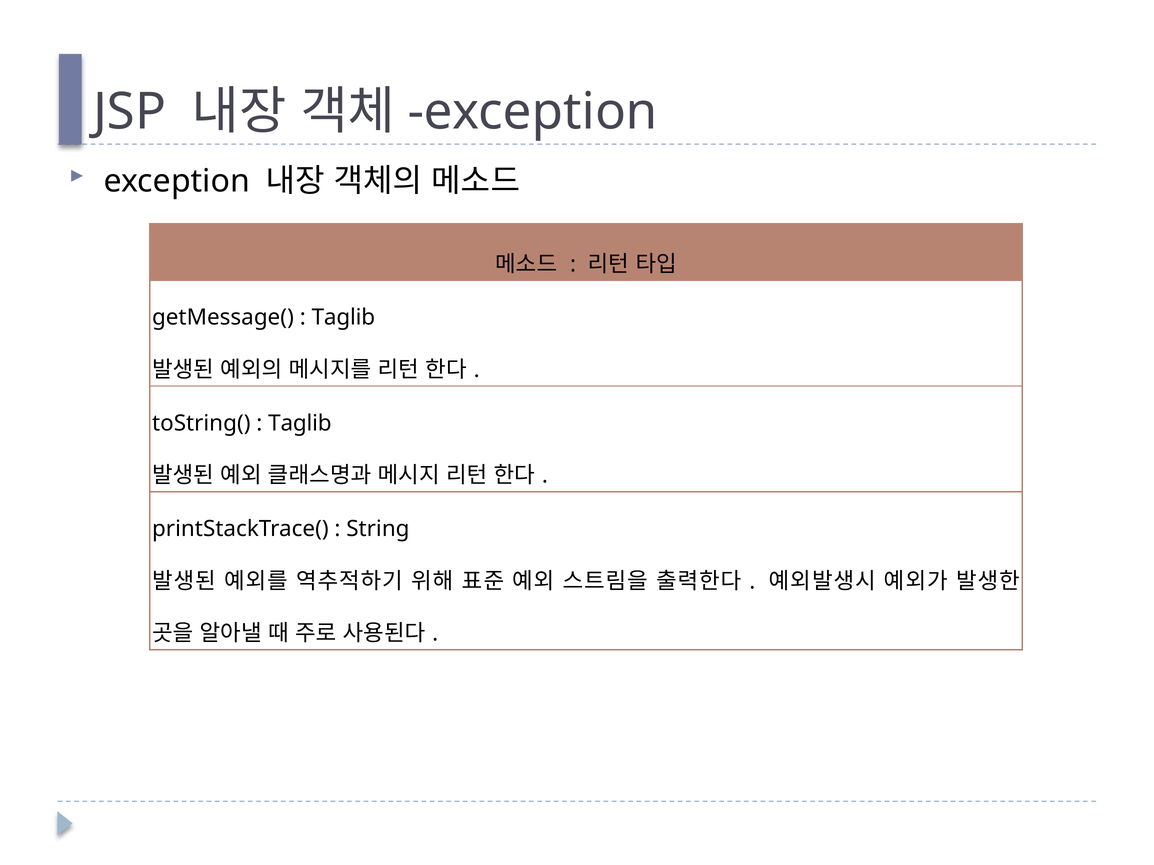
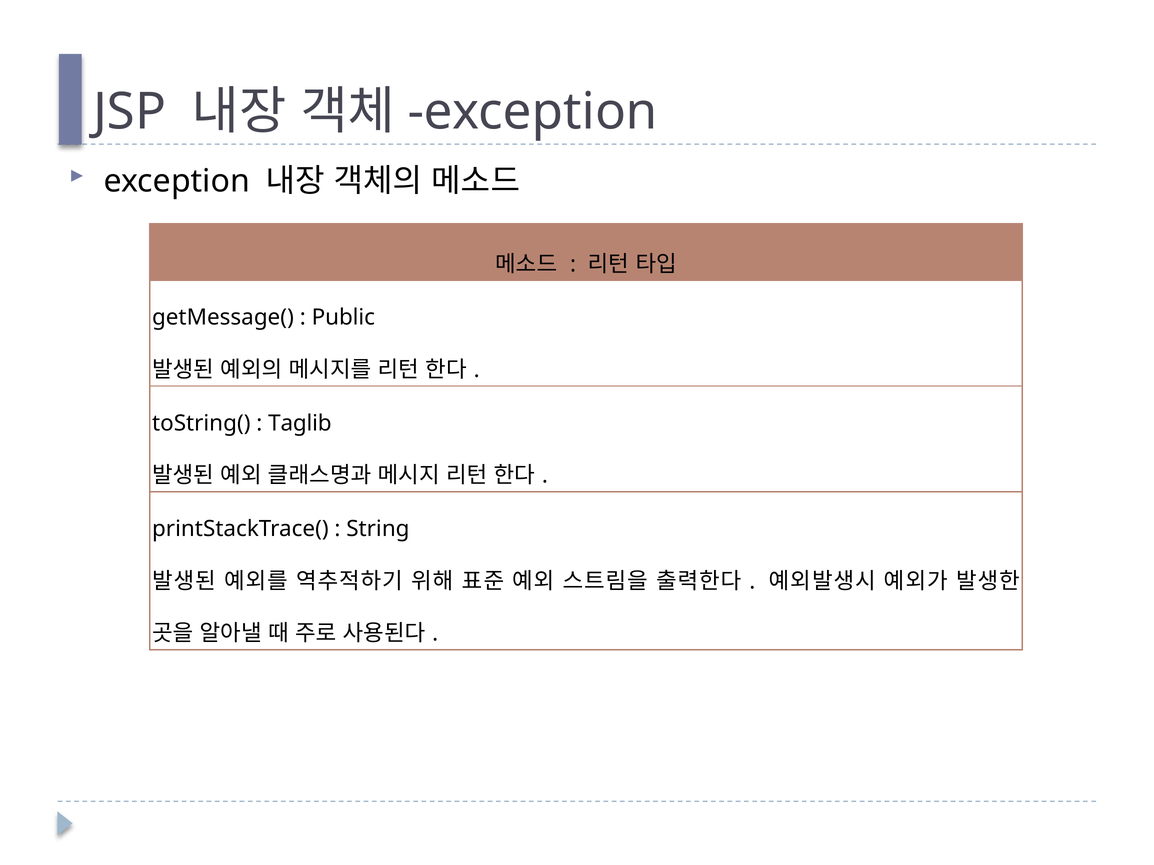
Taglib at (343, 318): Taglib -> Public
